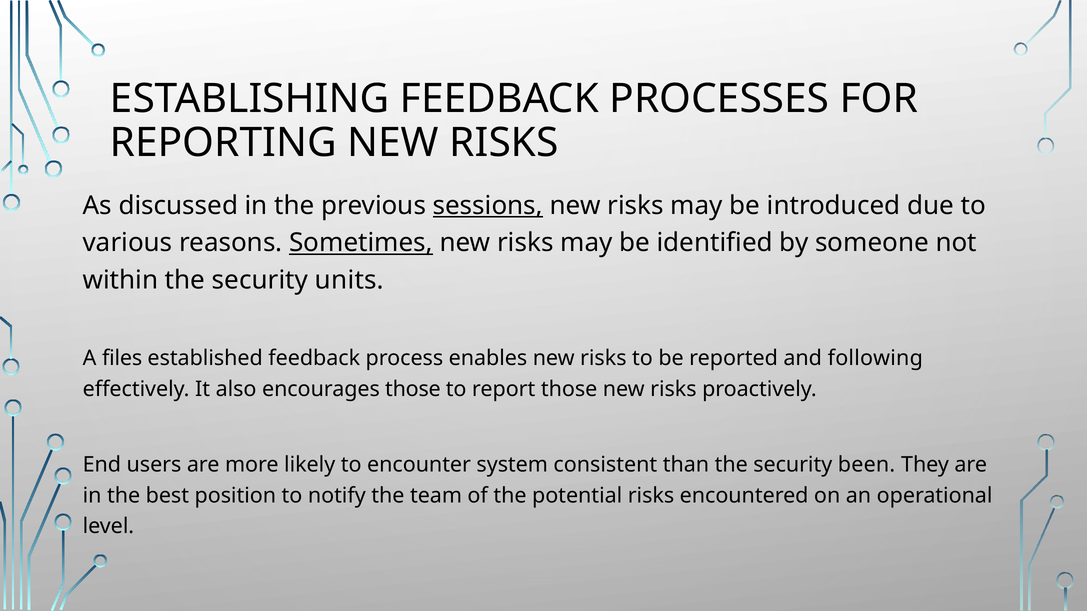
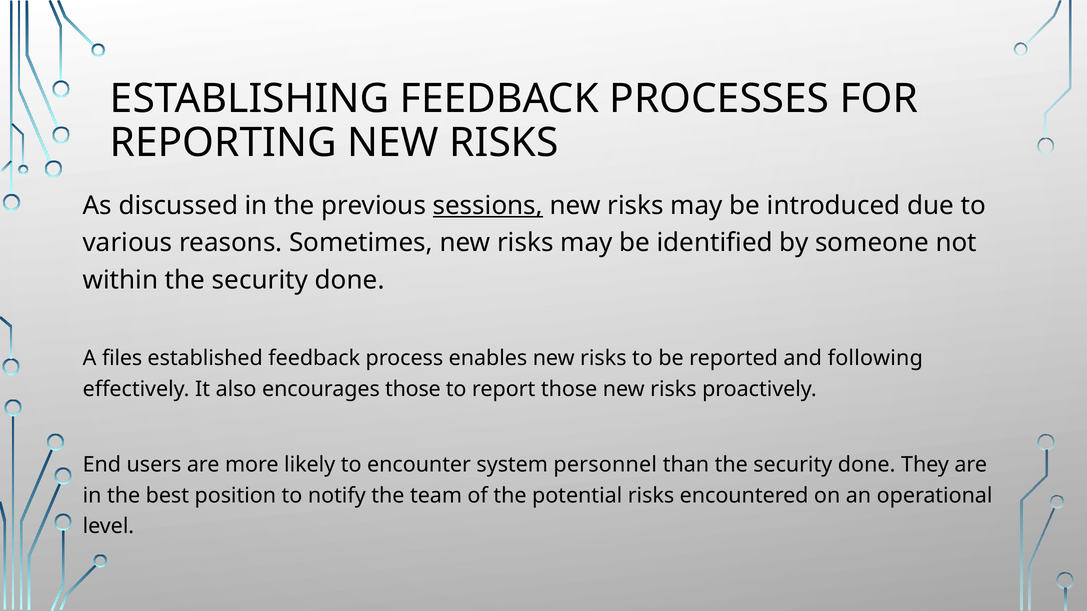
Sometimes underline: present -> none
within the security units: units -> done
consistent: consistent -> personnel
than the security been: been -> done
